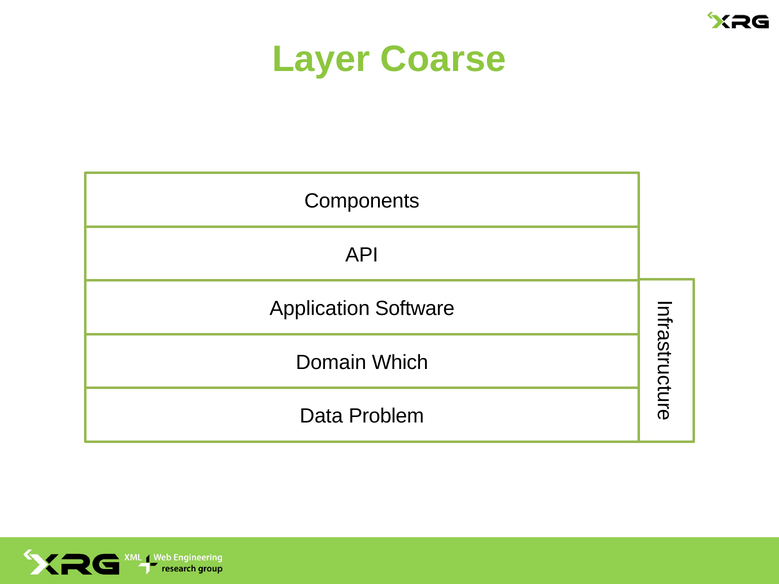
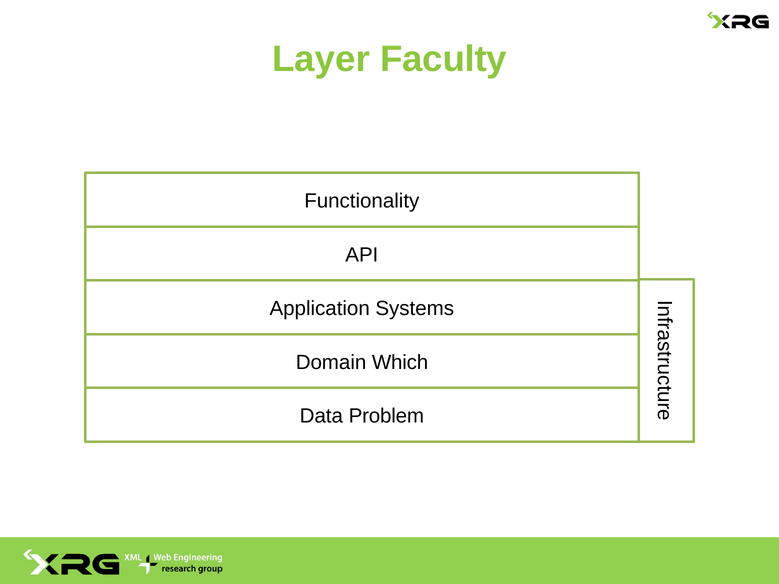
Coarse: Coarse -> Faculty
Components: Components -> Functionality
Software: Software -> Systems
